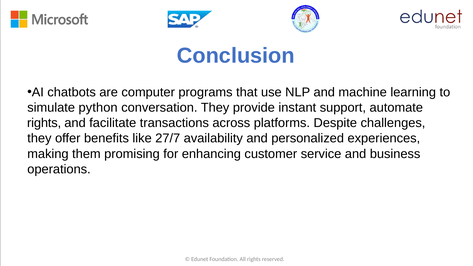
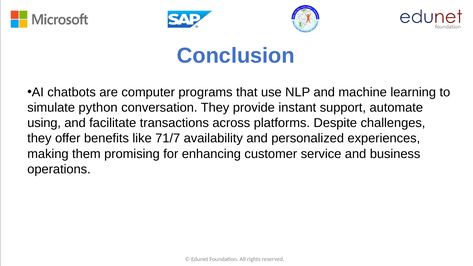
rights at (44, 123): rights -> using
27/7: 27/7 -> 71/7
